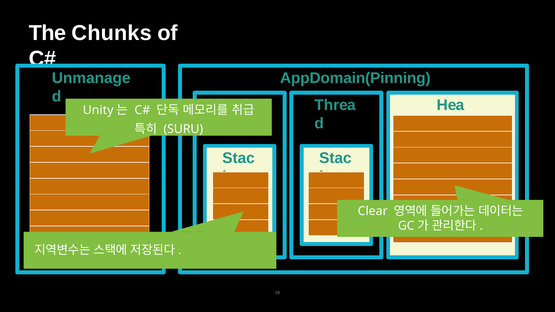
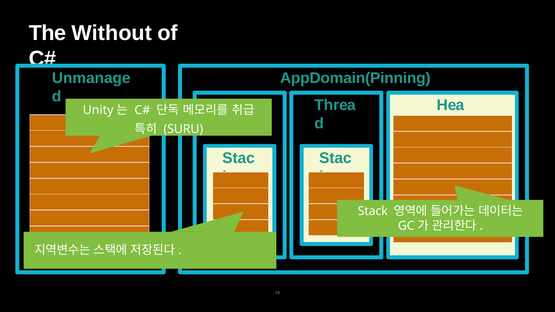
Chunks: Chunks -> Without
Clear: Clear -> Stack
